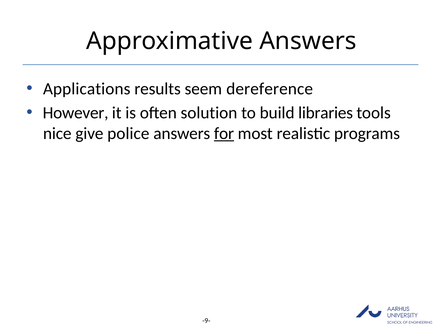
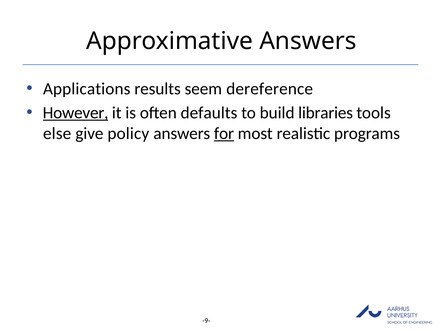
However underline: none -> present
solution: solution -> defaults
nice: nice -> else
police: police -> policy
